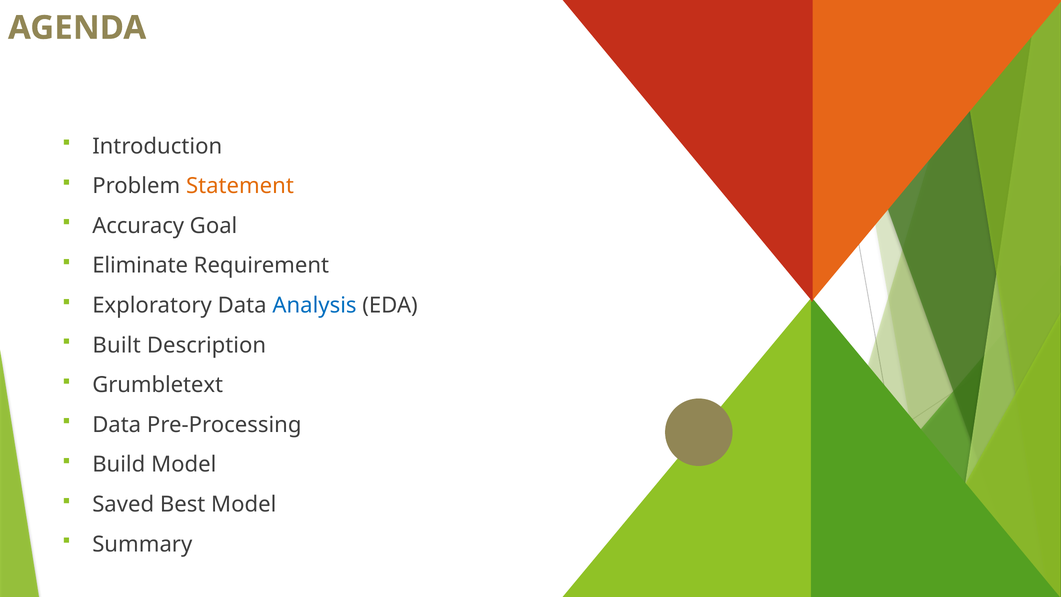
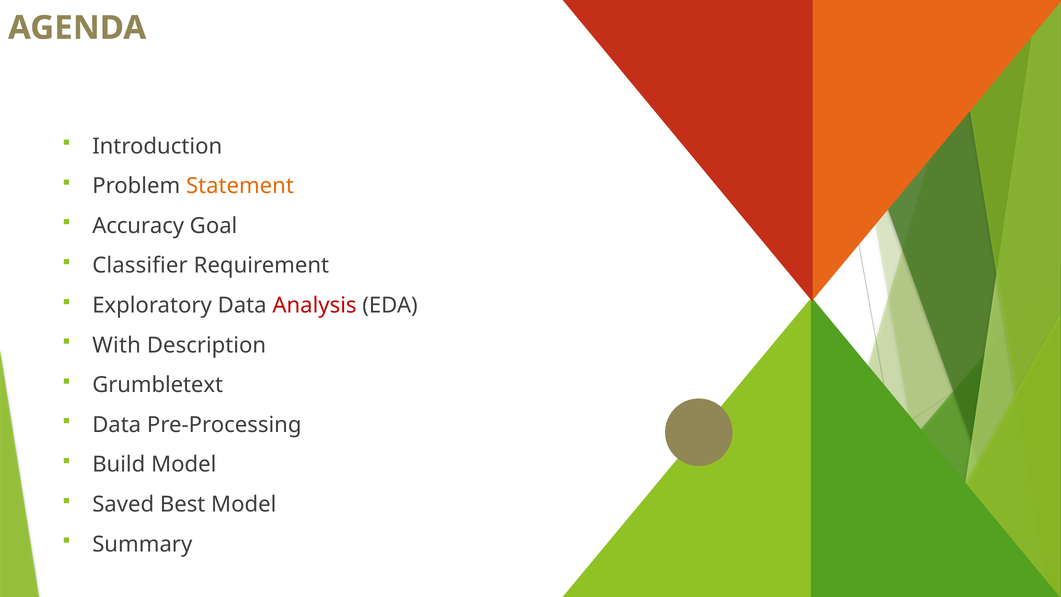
Eliminate: Eliminate -> Classifier
Analysis colour: blue -> red
Built: Built -> With
